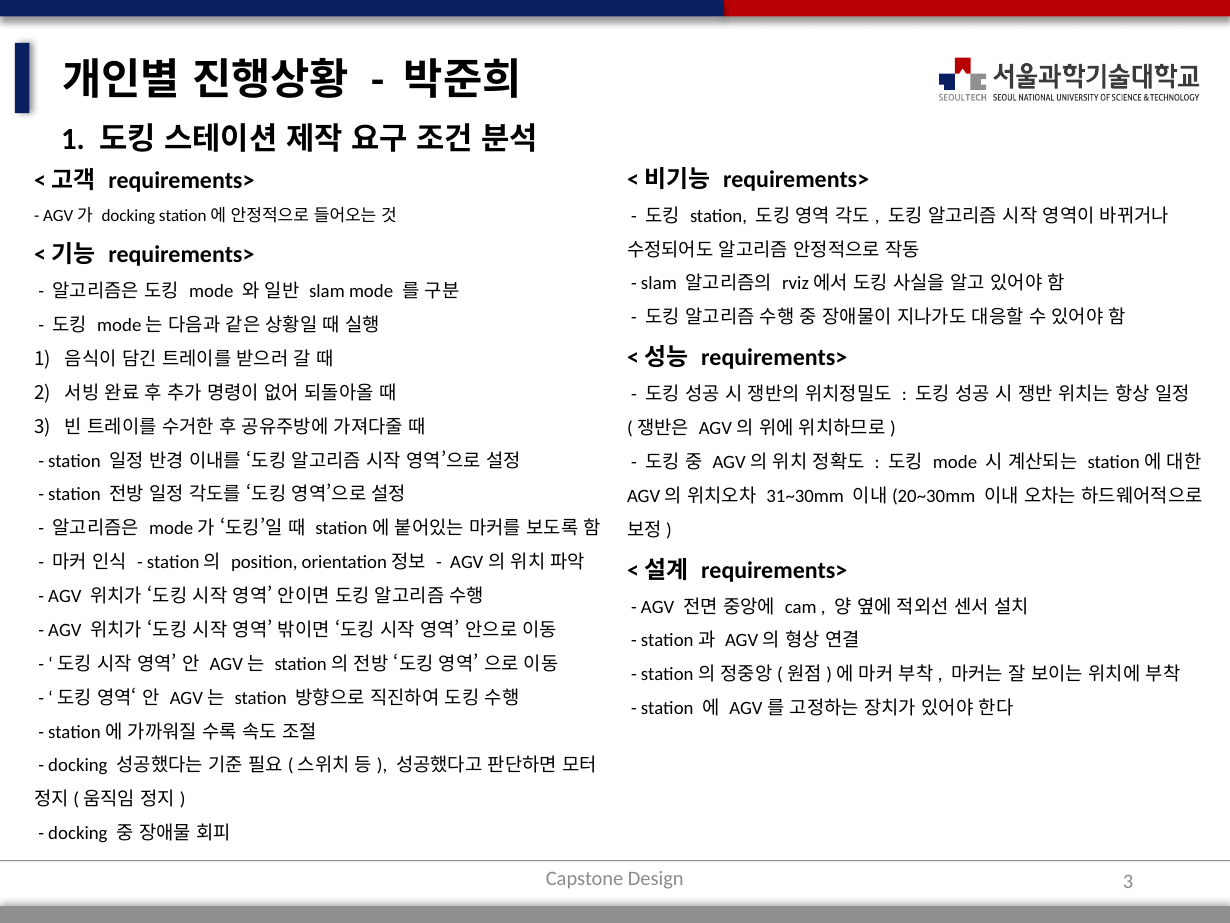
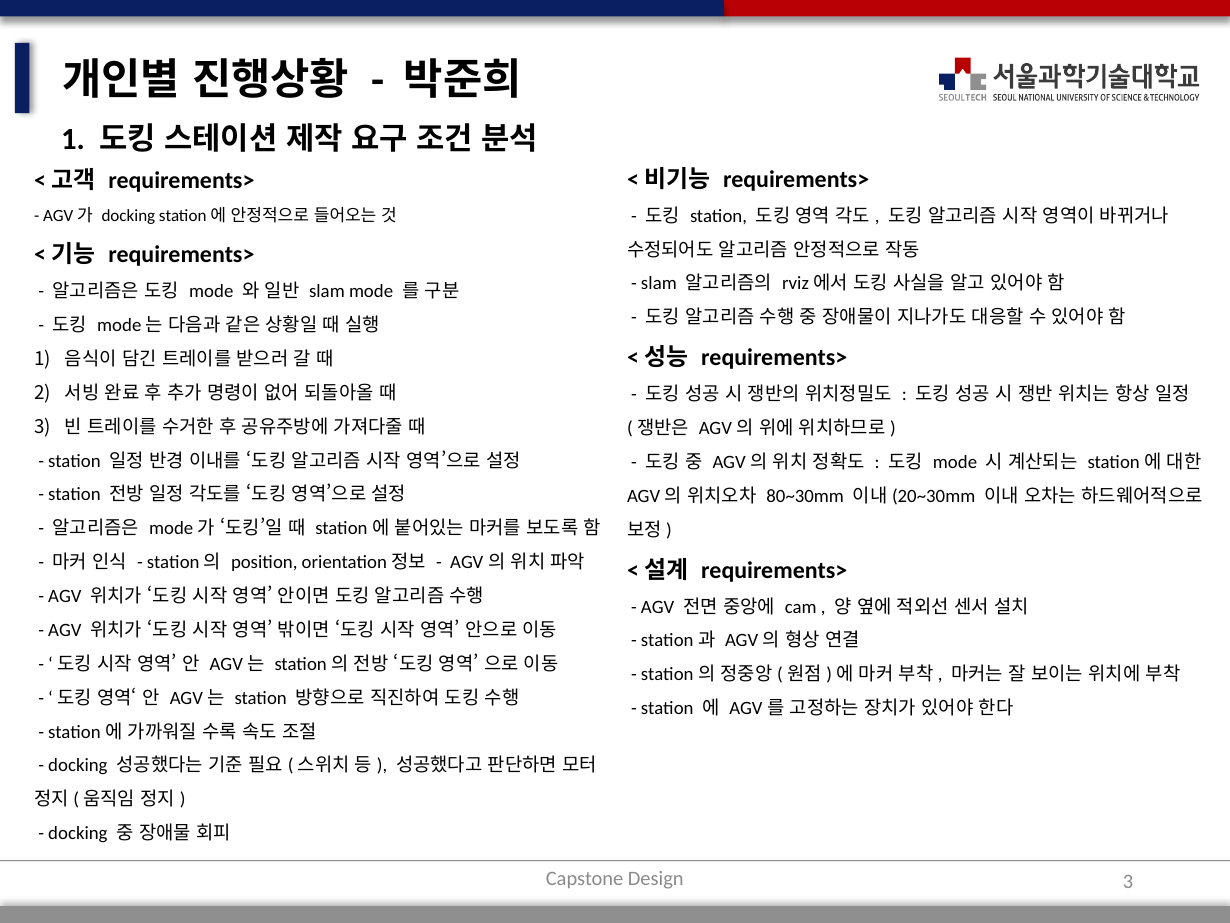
31~30mm: 31~30mm -> 80~30mm
